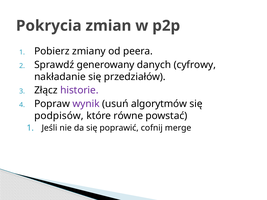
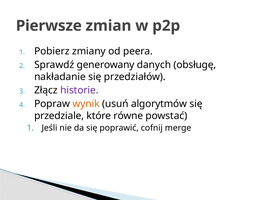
Pokrycia: Pokrycia -> Pierwsze
cyfrowy: cyfrowy -> obsługę
wynik colour: purple -> orange
podpisów: podpisów -> przedziale
